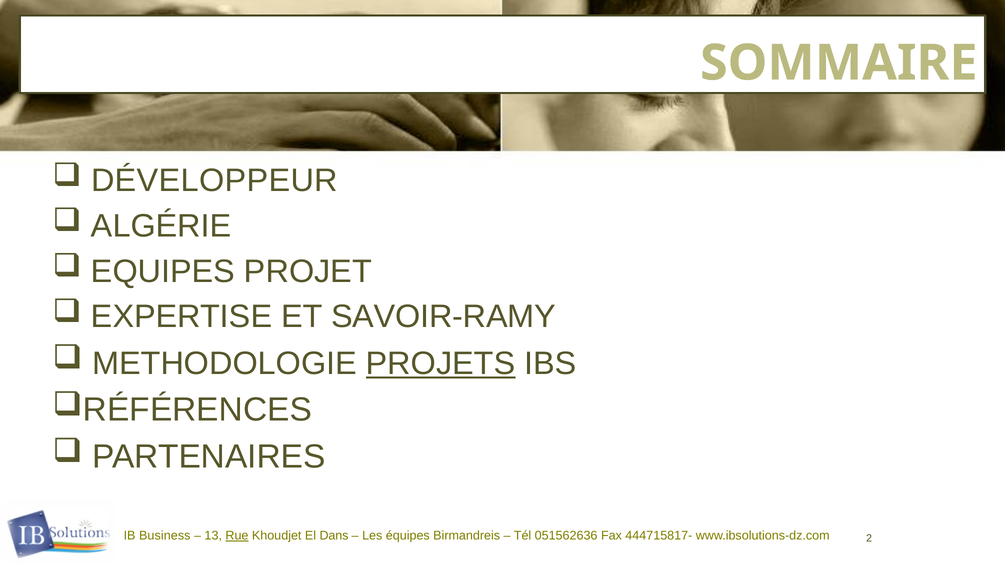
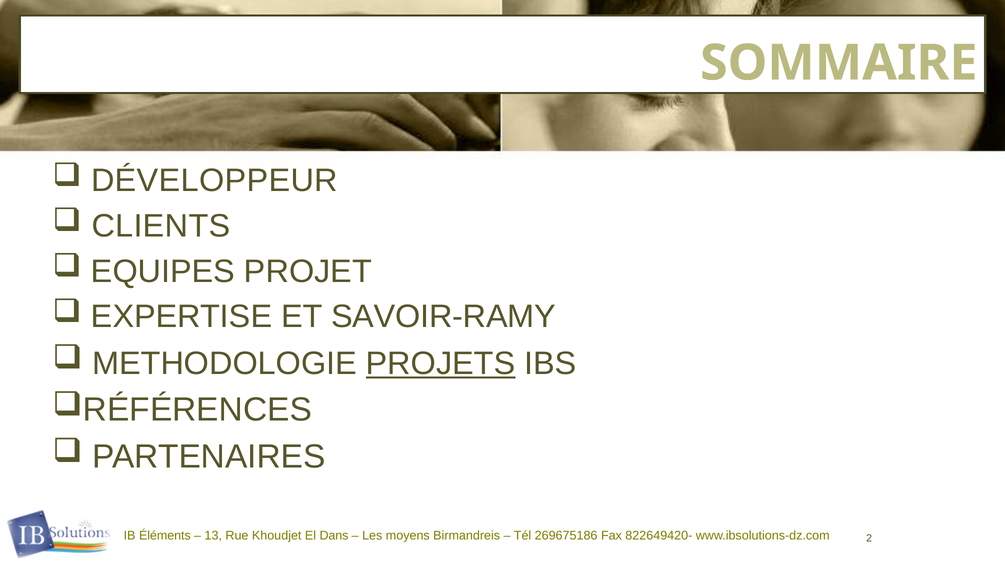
ALGÉRIE: ALGÉRIE -> CLIENTS
Business: Business -> Éléments
Rue underline: present -> none
équipes: équipes -> moyens
051562636: 051562636 -> 269675186
444715817-: 444715817- -> 822649420-
